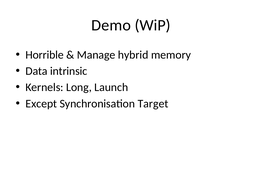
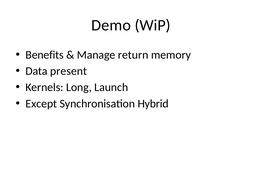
Horrible: Horrible -> Benefits
hybrid: hybrid -> return
intrinsic: intrinsic -> present
Target: Target -> Hybrid
